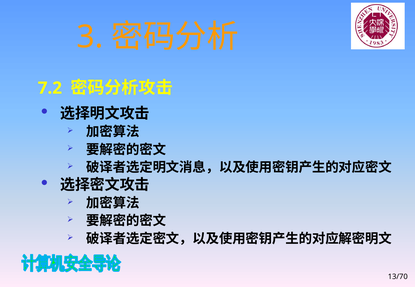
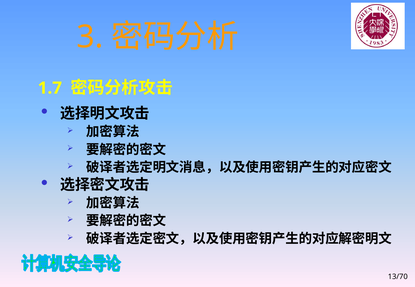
7.2: 7.2 -> 1.7
